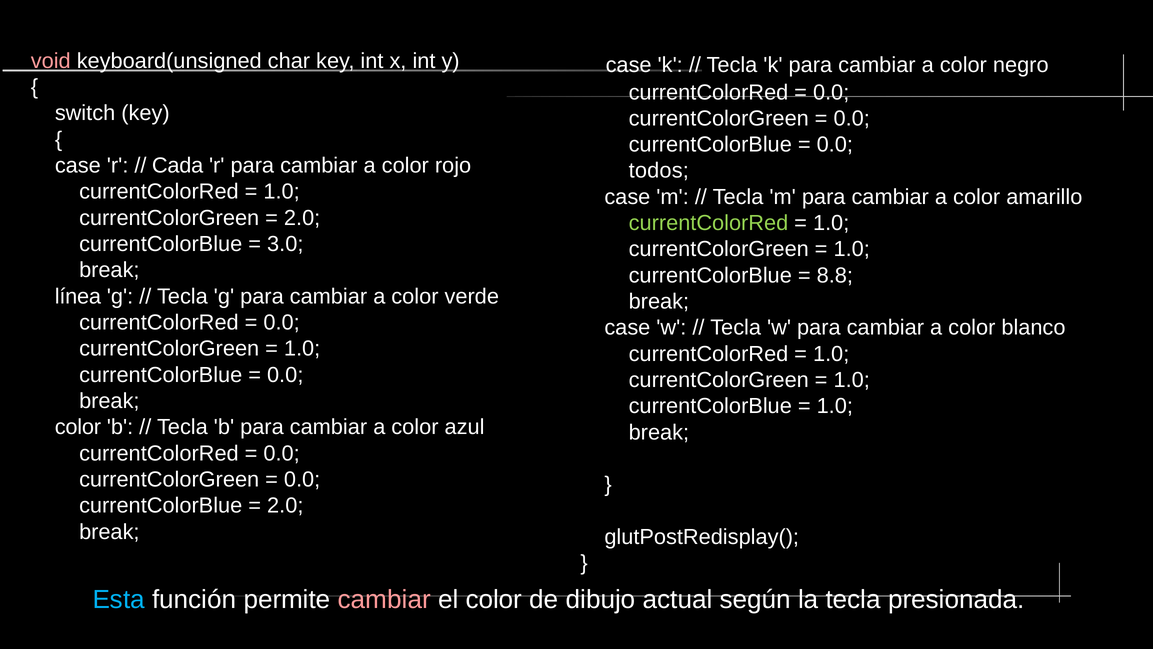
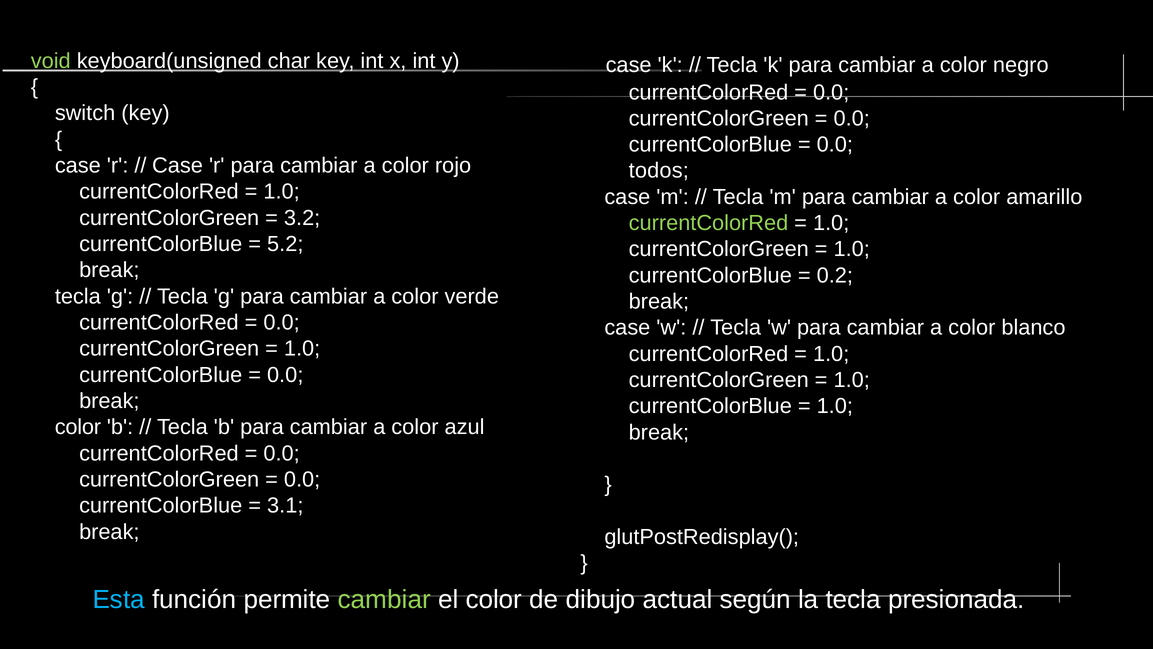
void colour: pink -> light green
Cada at (178, 165): Cada -> Case
2.0 at (302, 218): 2.0 -> 3.2
3.0: 3.0 -> 5.2
8.8: 8.8 -> 0.2
línea at (78, 296): línea -> tecla
2.0 at (285, 505): 2.0 -> 3.1
cambiar at (384, 599) colour: pink -> light green
